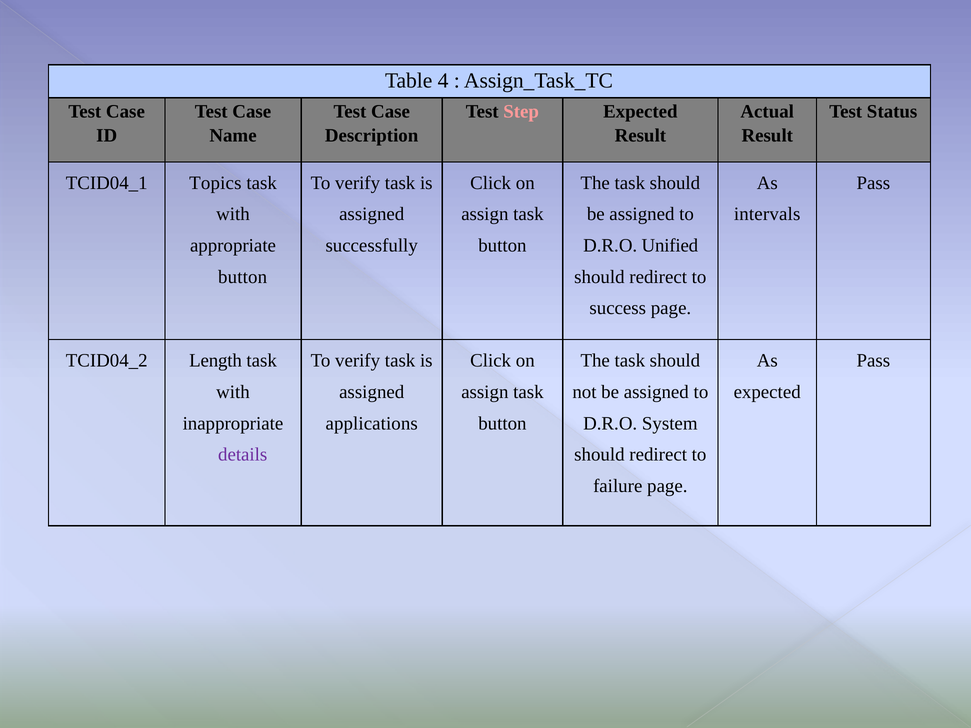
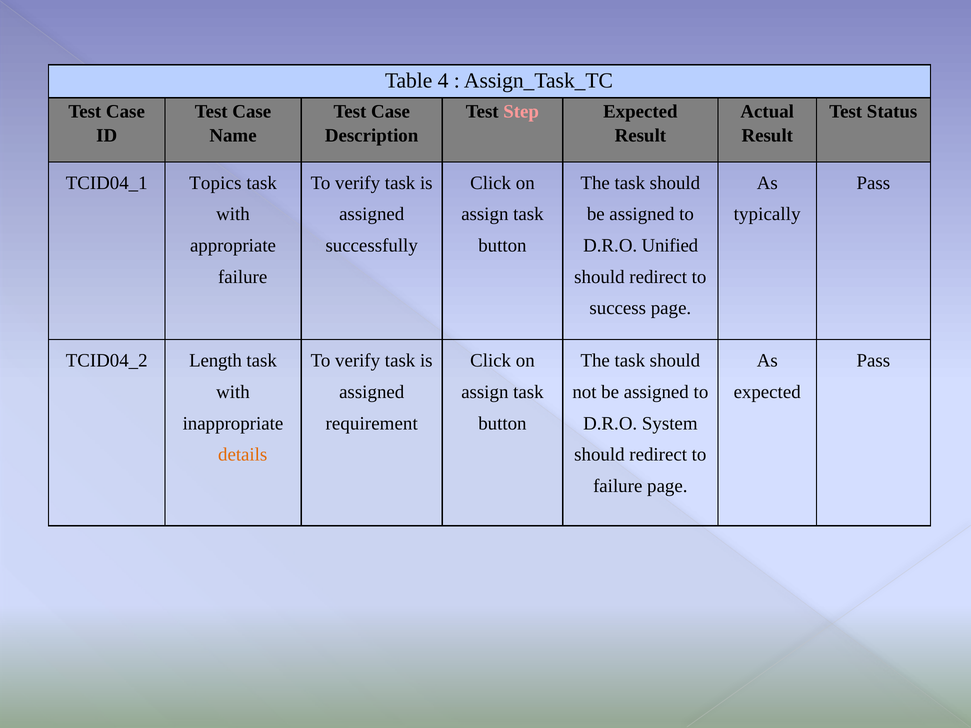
intervals: intervals -> typically
button at (243, 277): button -> failure
applications: applications -> requirement
details colour: purple -> orange
